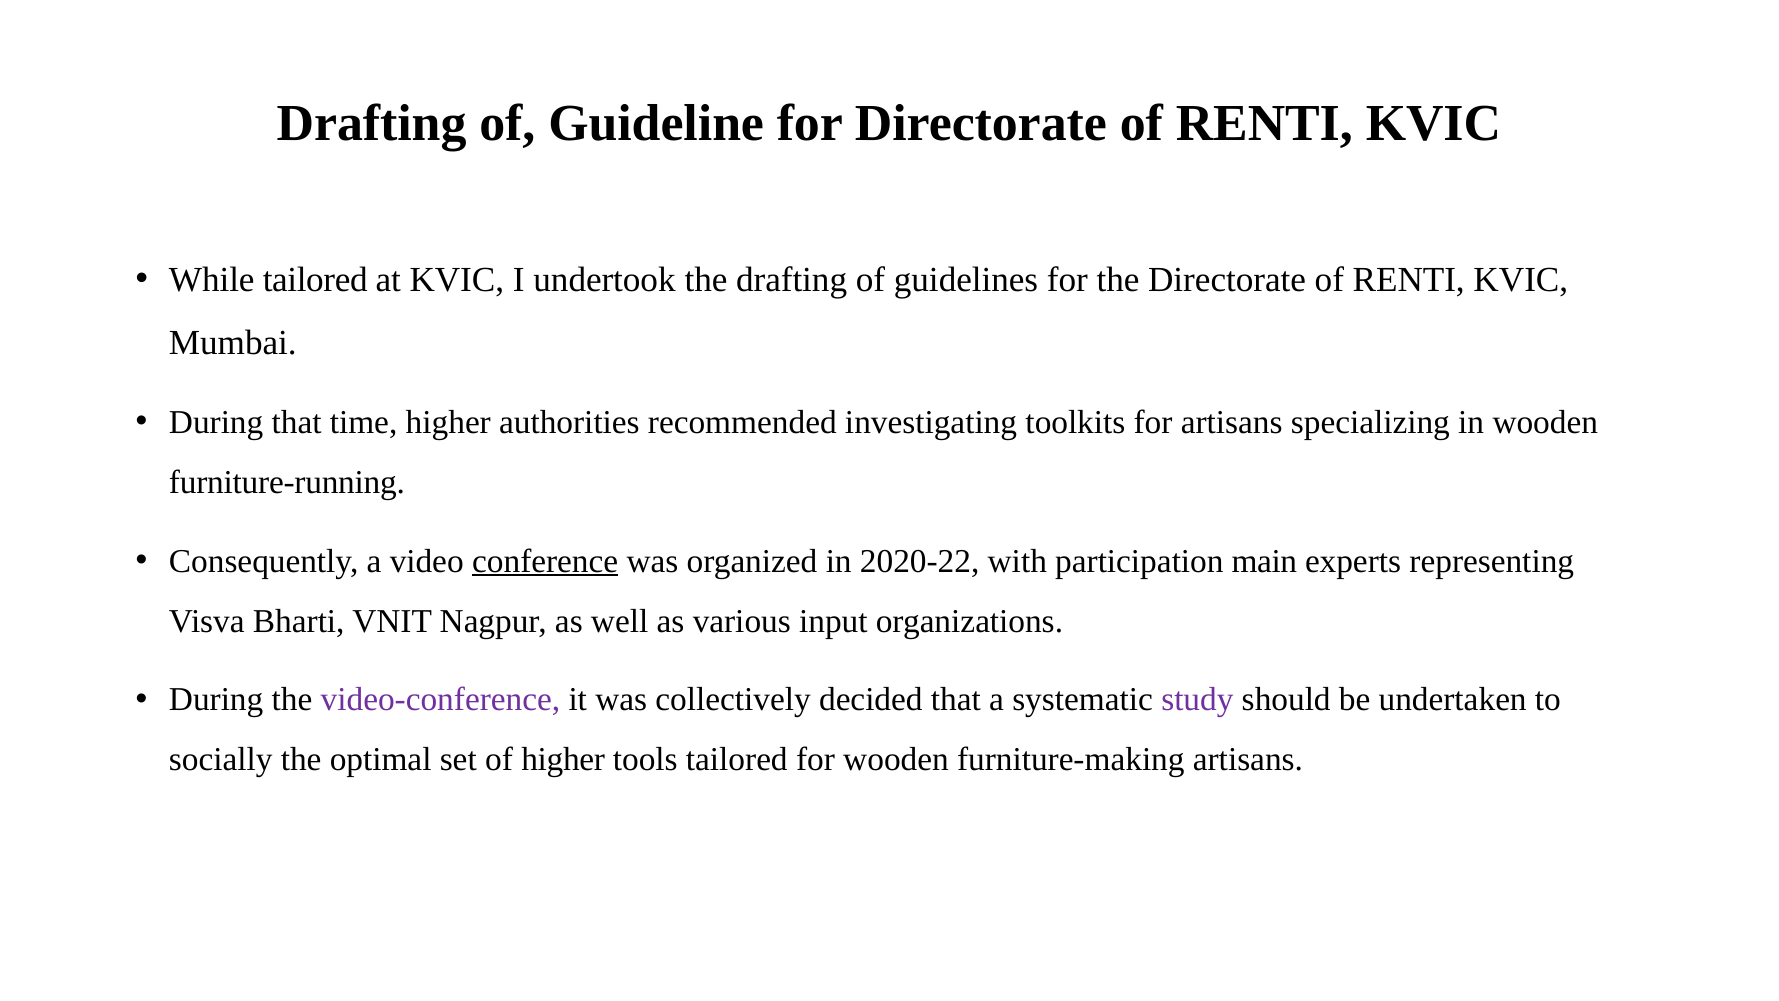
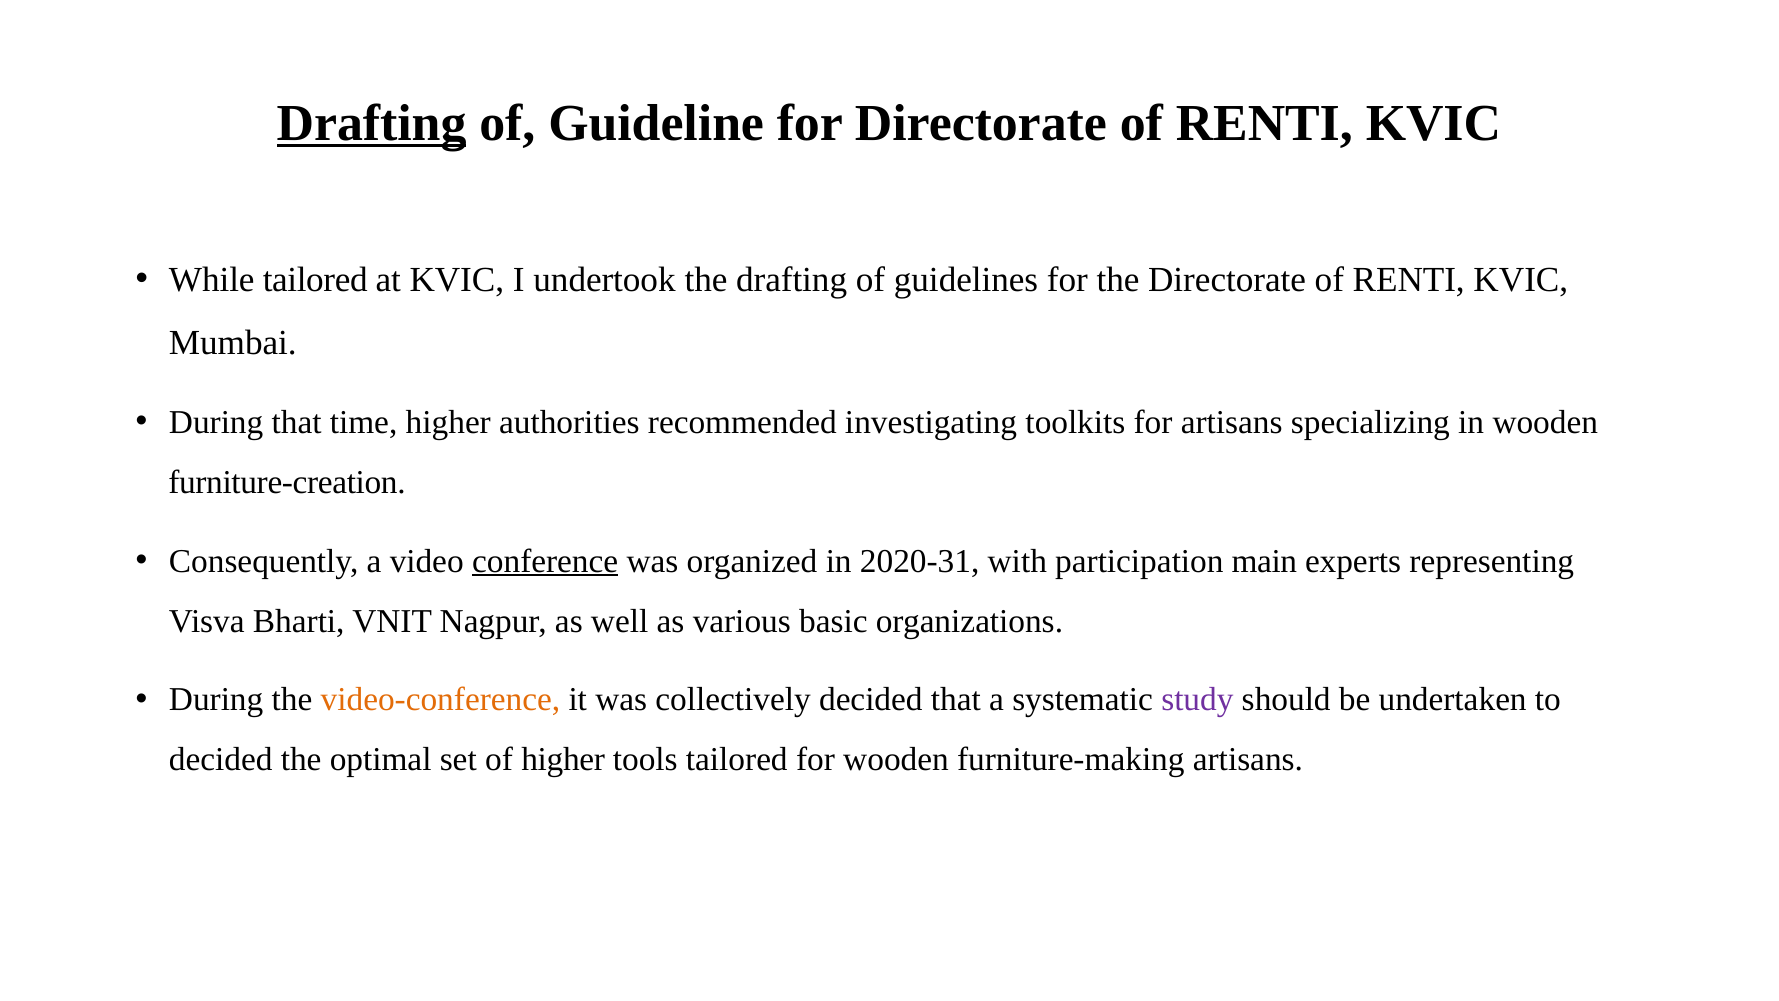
Drafting at (372, 123) underline: none -> present
furniture-running: furniture-running -> furniture-creation
2020-22: 2020-22 -> 2020-31
input: input -> basic
video-conference colour: purple -> orange
socially at (221, 760): socially -> decided
